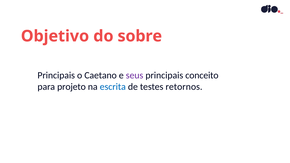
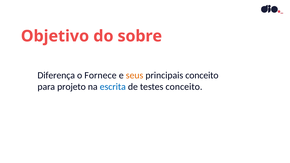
Principais at (56, 75): Principais -> Diferença
Caetano: Caetano -> Fornece
seus colour: purple -> orange
testes retornos: retornos -> conceito
